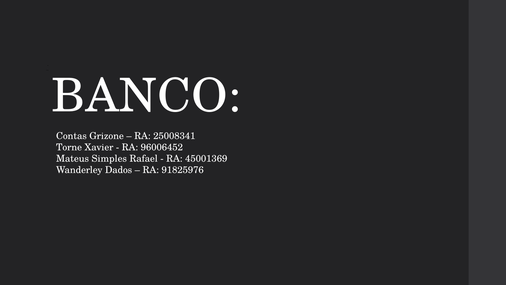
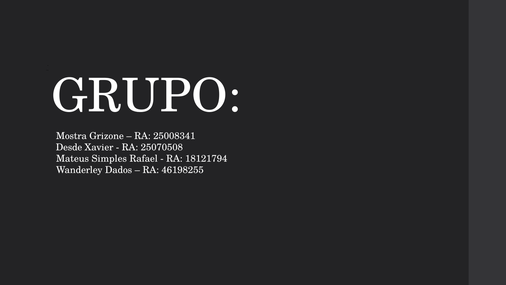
BANCO: BANCO -> GRUPO
Contas: Contas -> Mostra
Torne: Torne -> Desde
96006452: 96006452 -> 25070508
45001369: 45001369 -> 18121794
91825976: 91825976 -> 46198255
